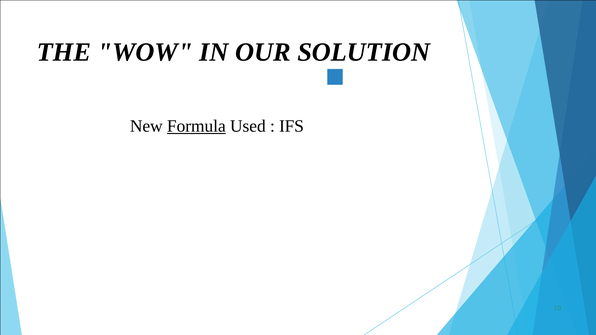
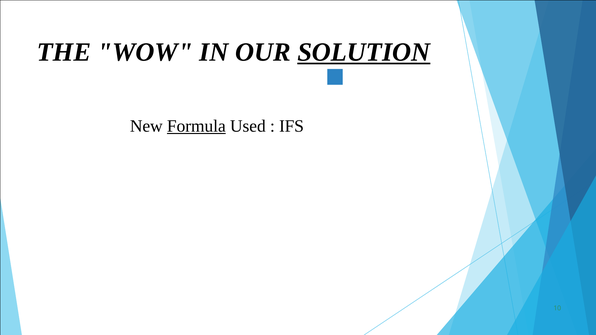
SOLUTION underline: none -> present
